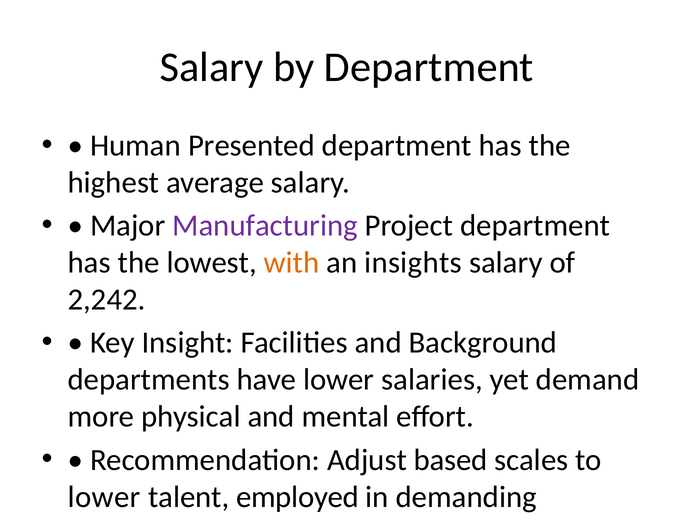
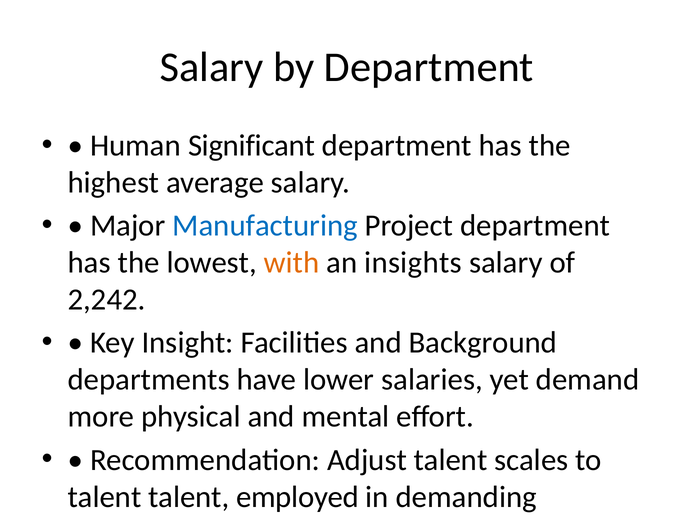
Presented: Presented -> Significant
Manufacturing colour: purple -> blue
Adjust based: based -> talent
lower at (104, 497): lower -> talent
